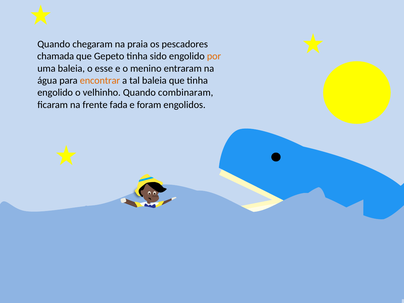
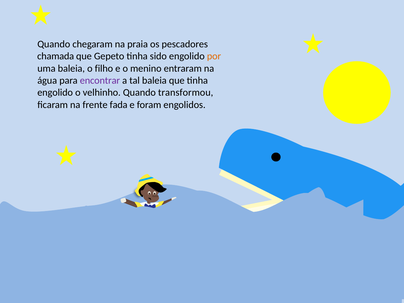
esse: esse -> filho
encontrar colour: orange -> purple
combinaram: combinaram -> transformou
